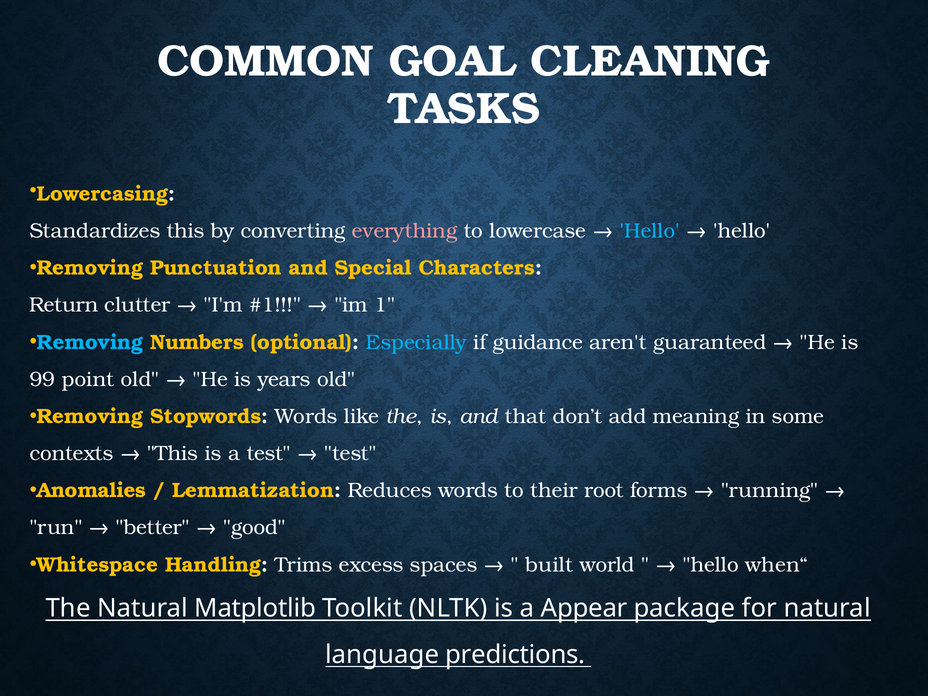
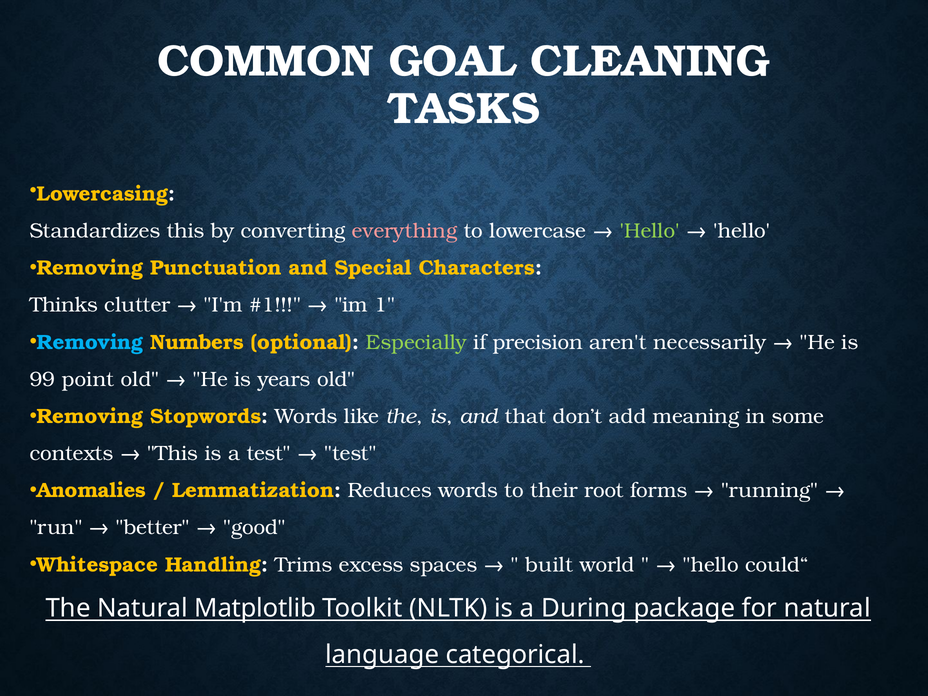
Hello at (650, 231) colour: light blue -> light green
Return: Return -> Thinks
Especially colour: light blue -> light green
guidance: guidance -> precision
guaranteed: guaranteed -> necessarily
when“: when“ -> could“
Appear: Appear -> During
predictions: predictions -> categorical
